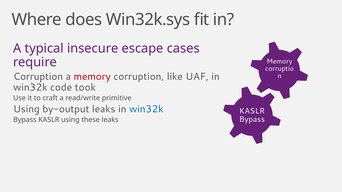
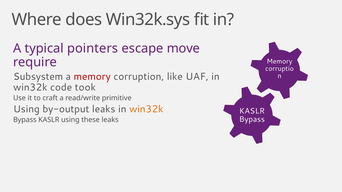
insecure: insecure -> pointers
cases: cases -> move
Corruption at (38, 77): Corruption -> Subsystem
win32k at (146, 109) colour: blue -> orange
